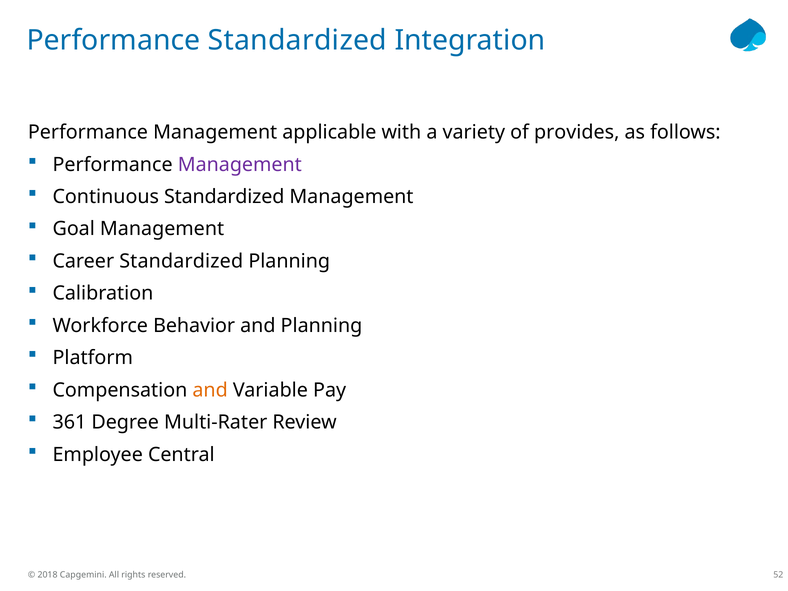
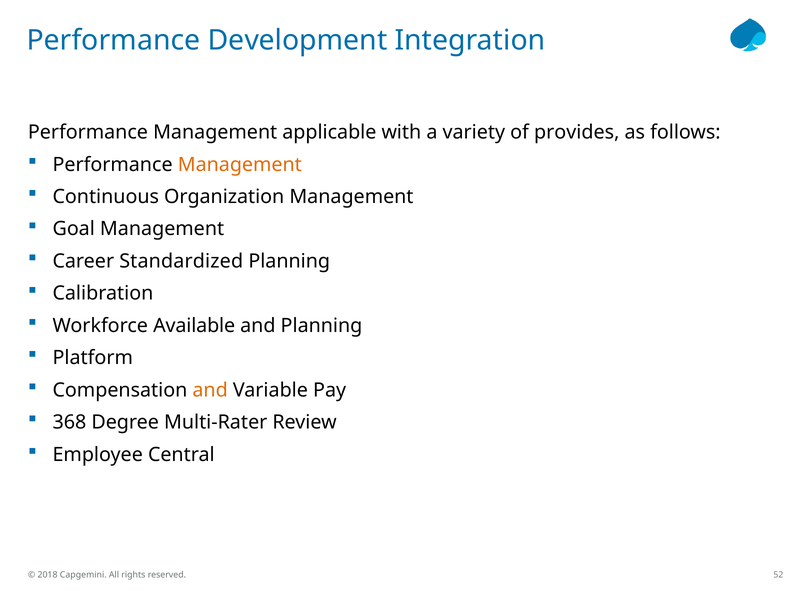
Performance Standardized: Standardized -> Development
Management at (240, 165) colour: purple -> orange
Continuous Standardized: Standardized -> Organization
Behavior: Behavior -> Available
361: 361 -> 368
